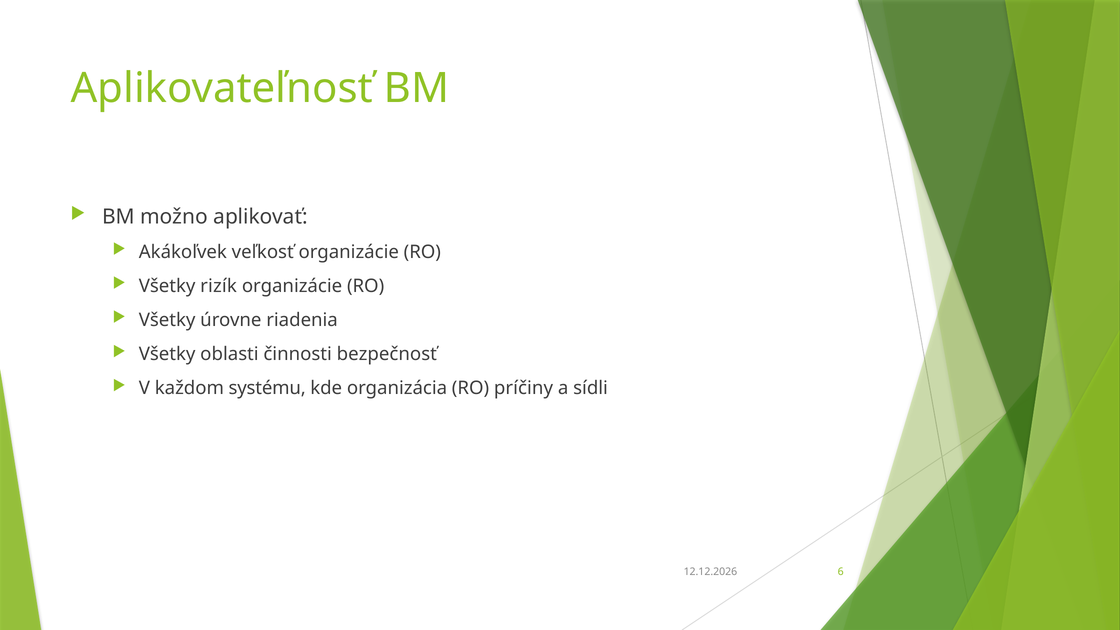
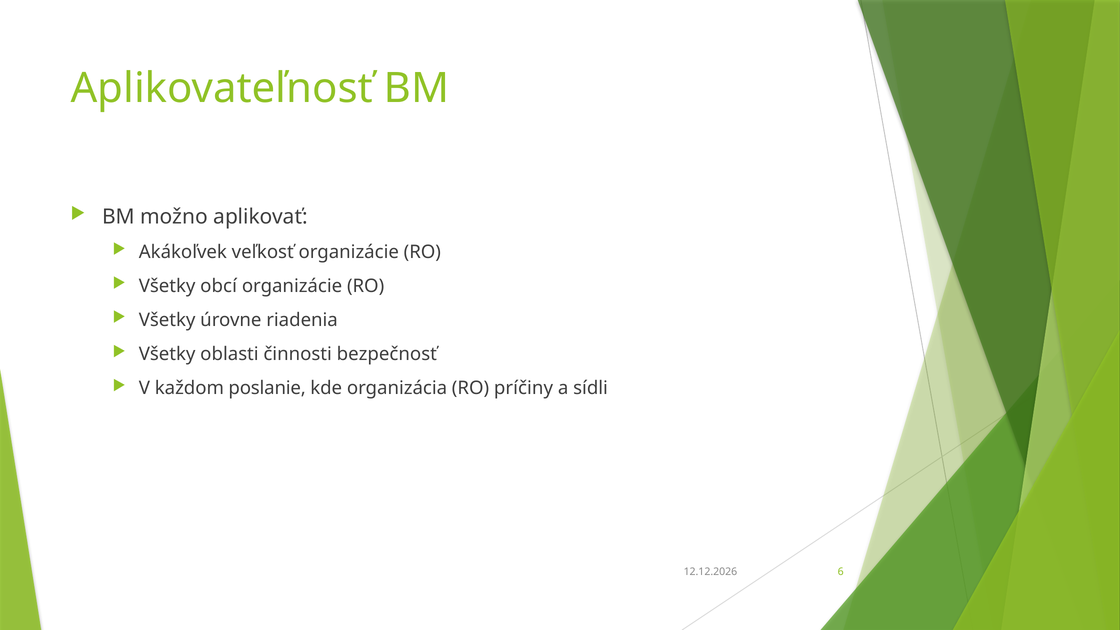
rizík: rizík -> obcí
systému: systému -> poslanie
